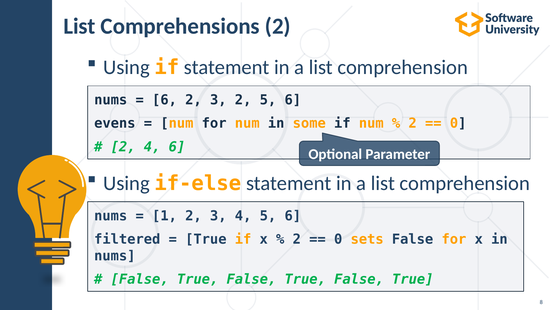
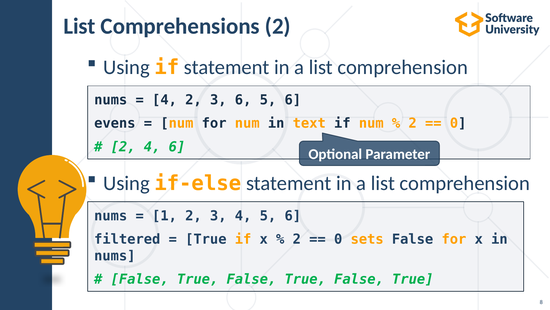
6 at (164, 100): 6 -> 4
3 2: 2 -> 6
some: some -> text
